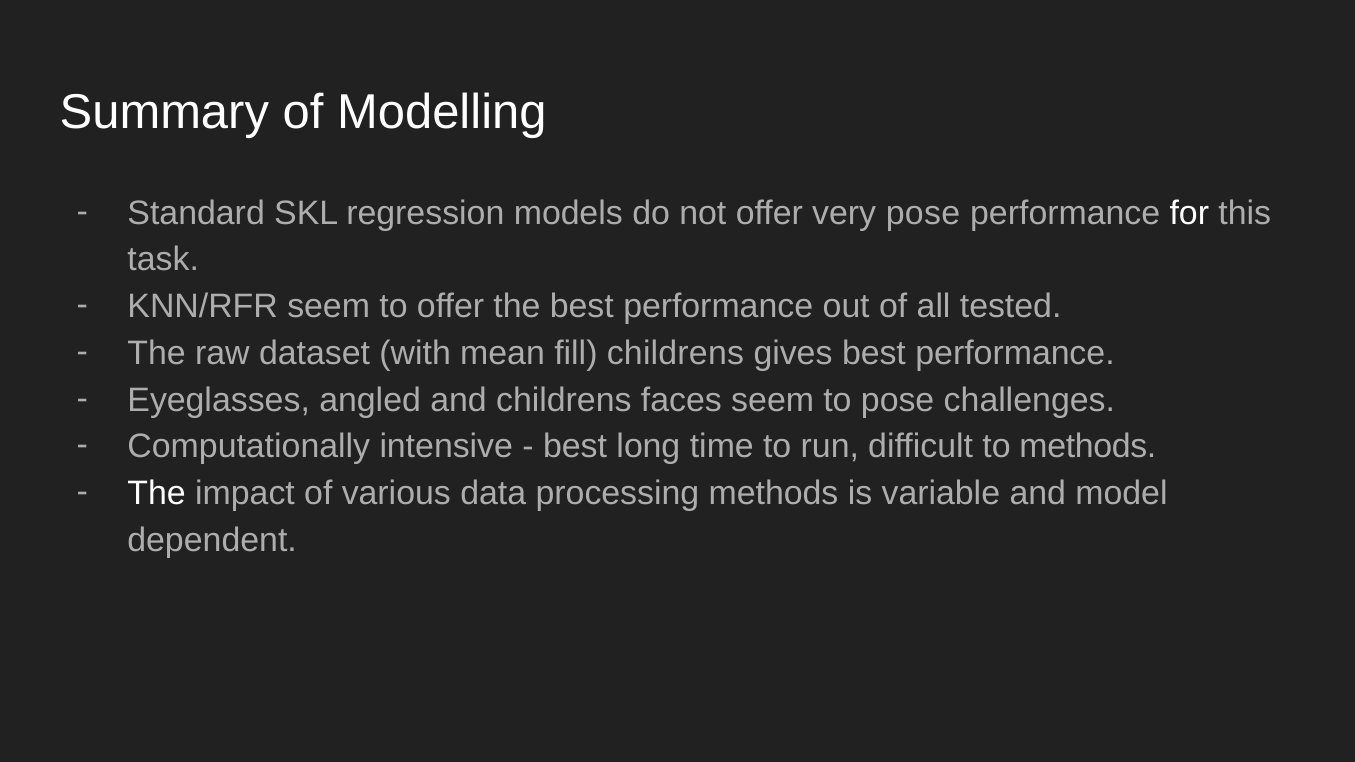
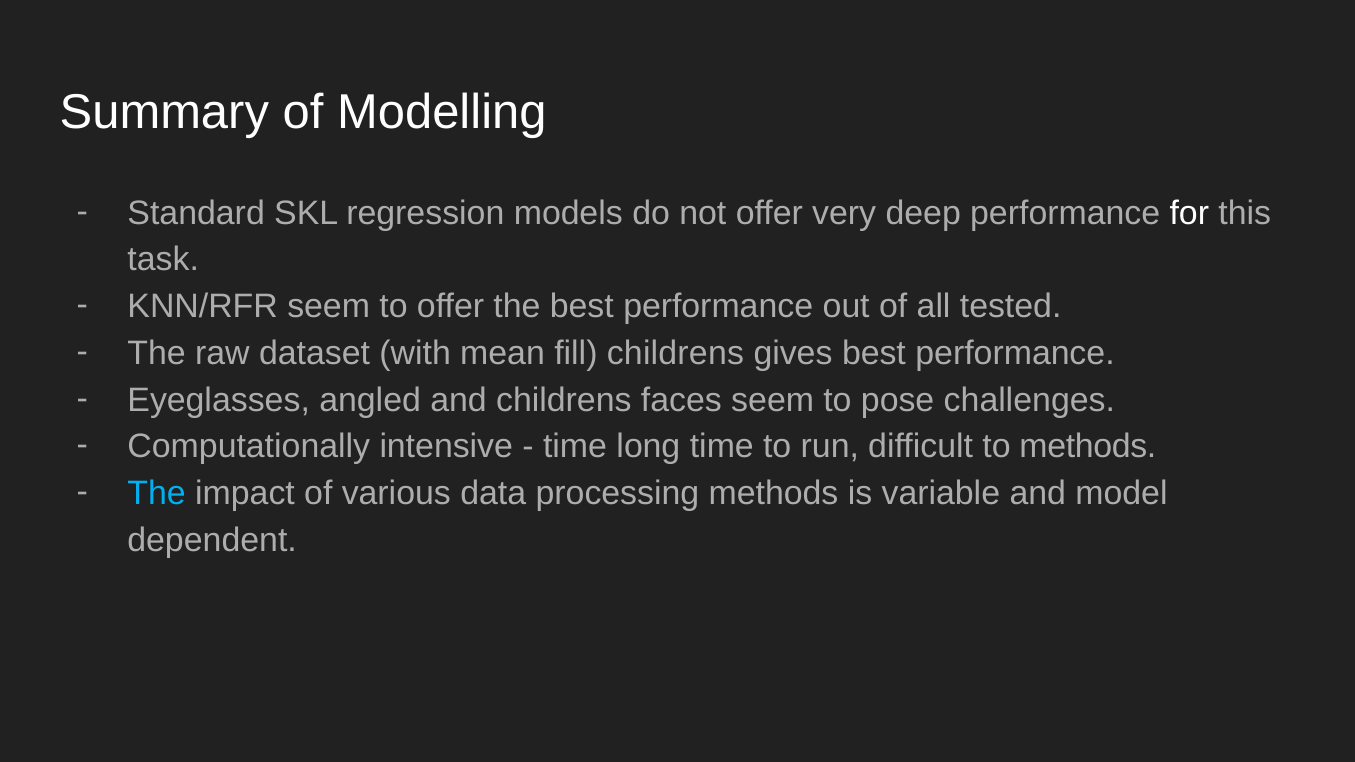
very pose: pose -> deep
best at (575, 447): best -> time
The at (157, 493) colour: white -> light blue
